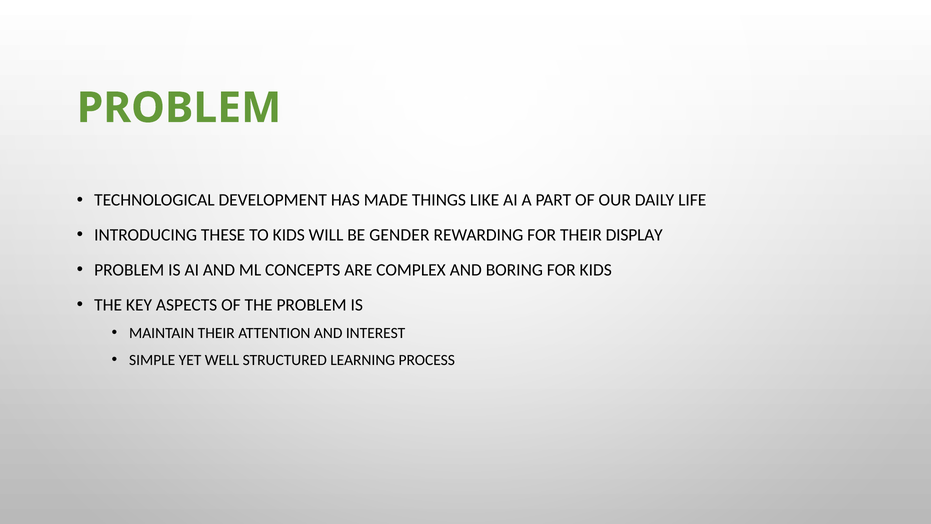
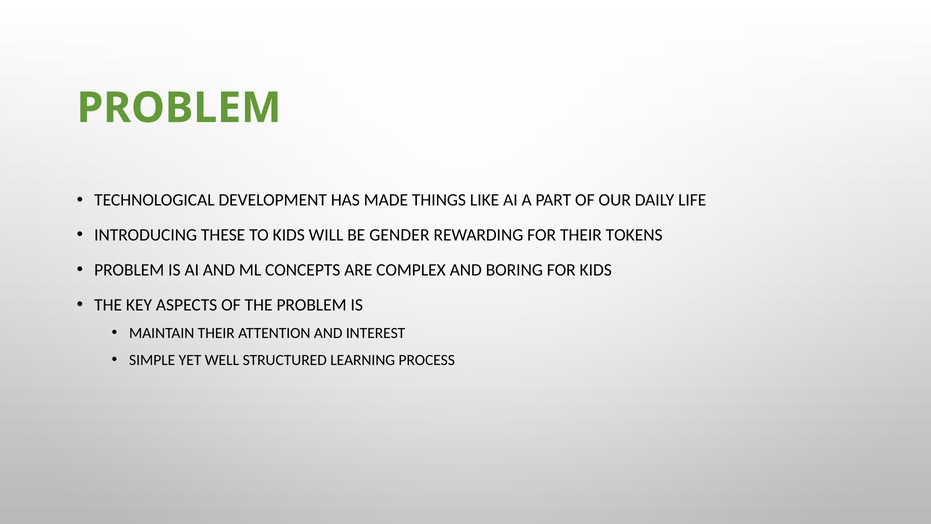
DISPLAY: DISPLAY -> TOKENS
